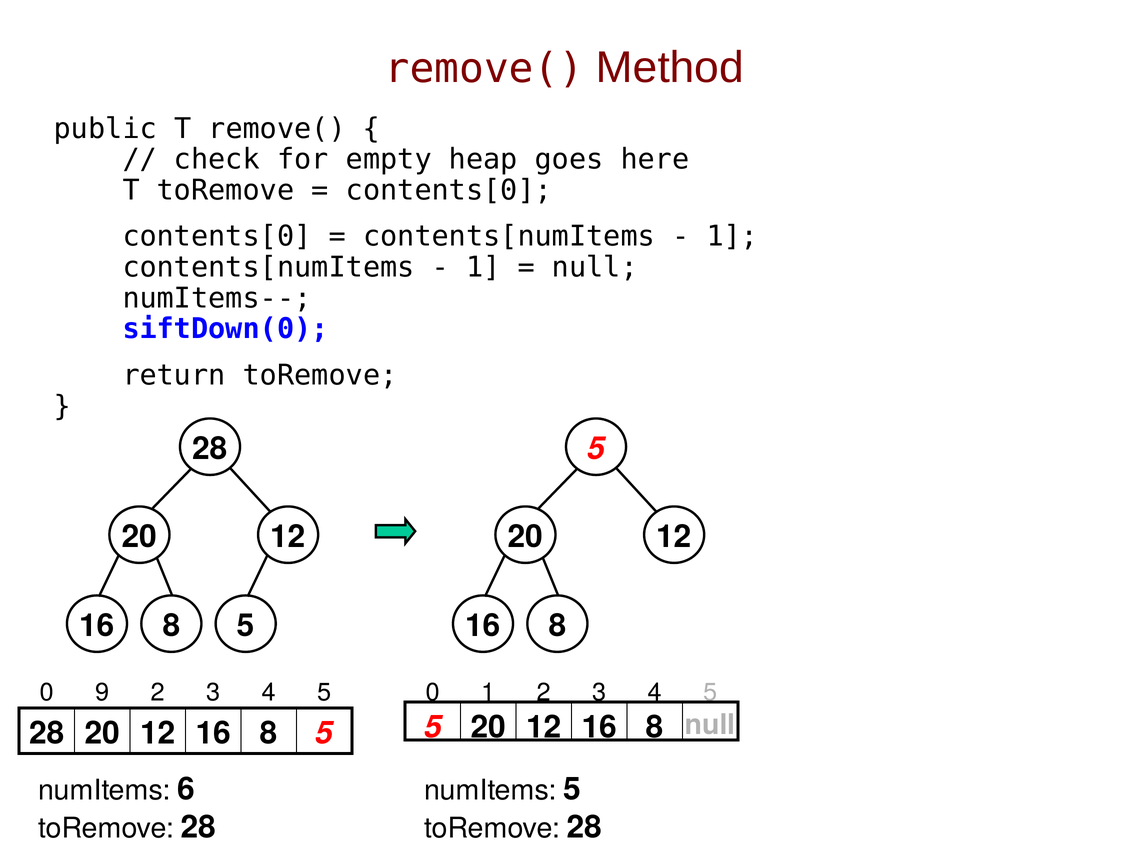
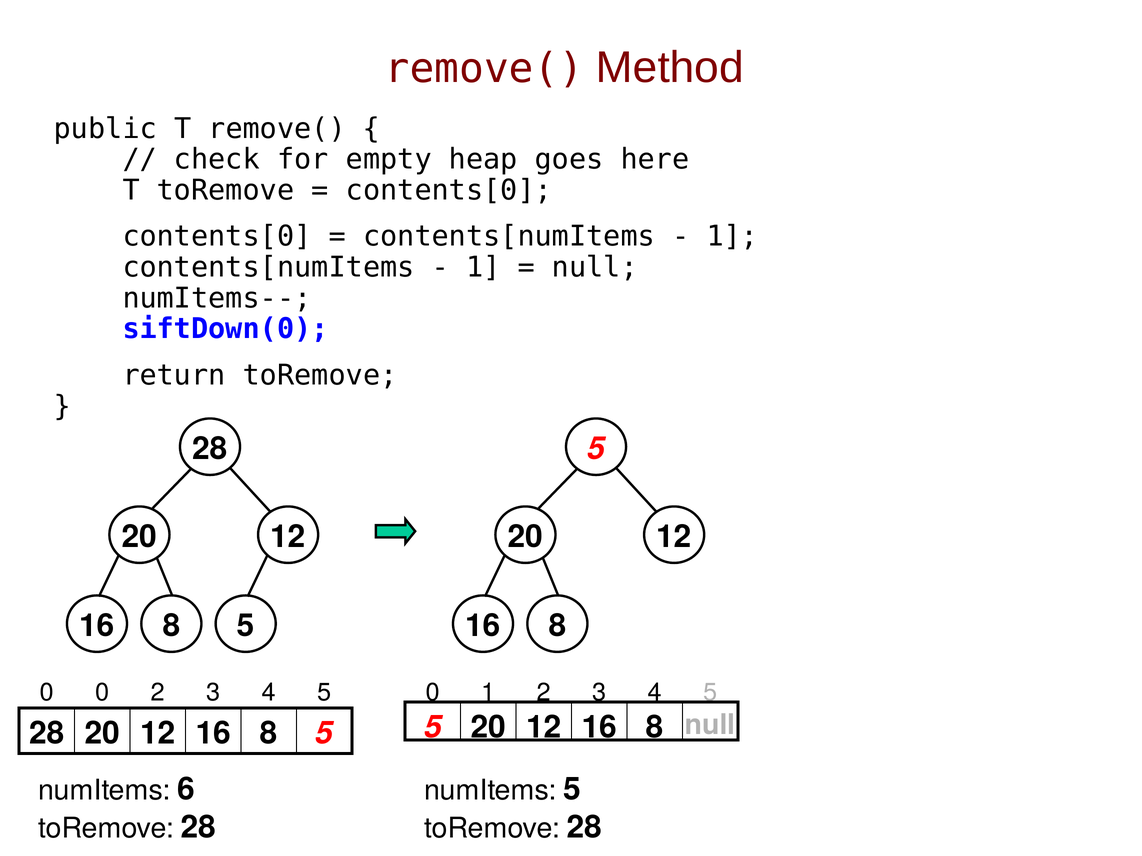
0 9: 9 -> 0
